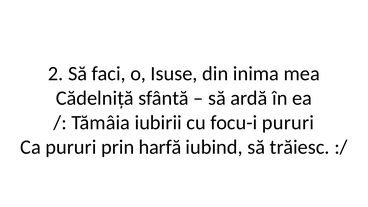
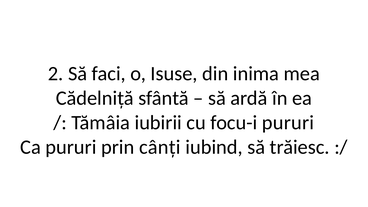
harfă: harfă -> cânți
